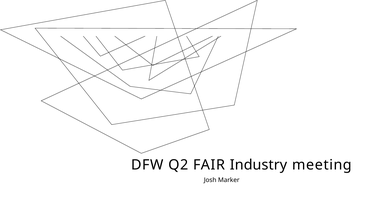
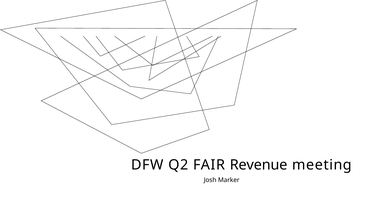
Industry: Industry -> Revenue
